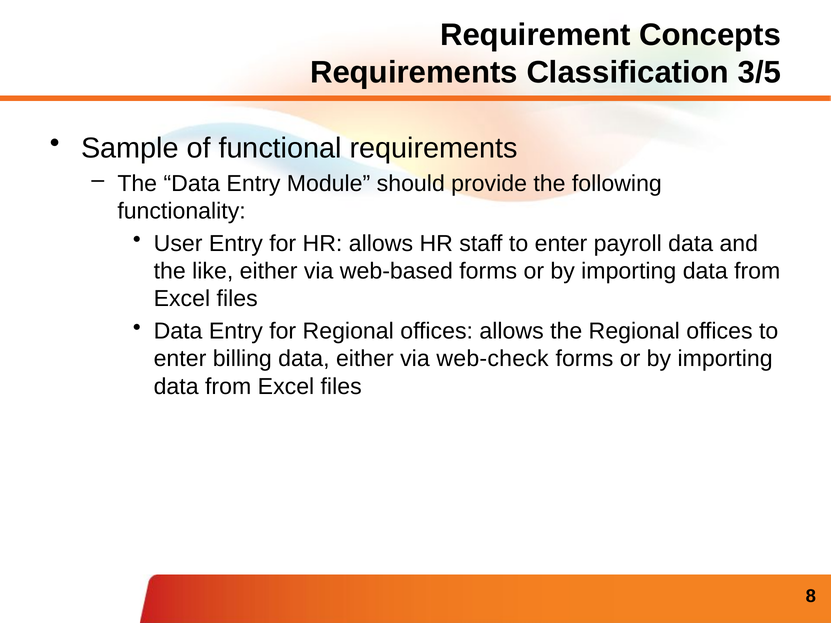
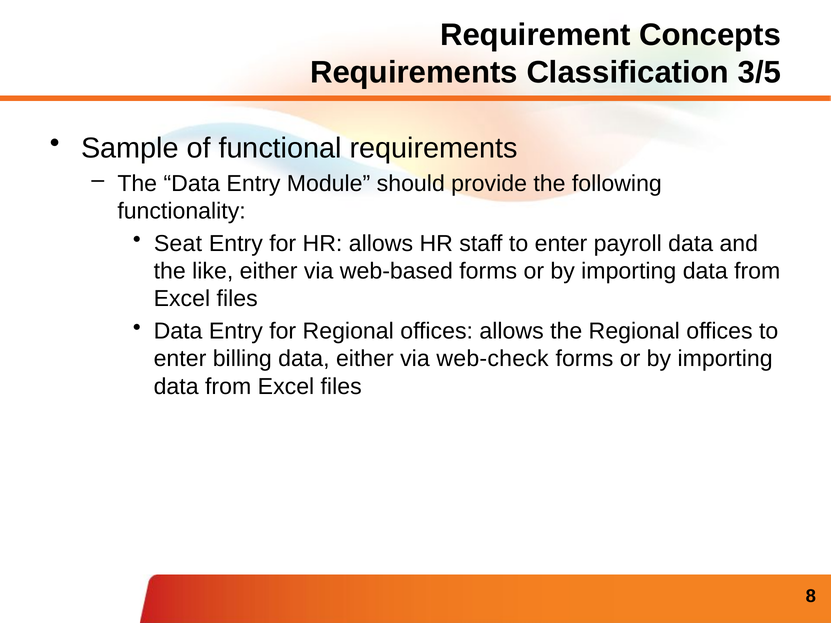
User: User -> Seat
